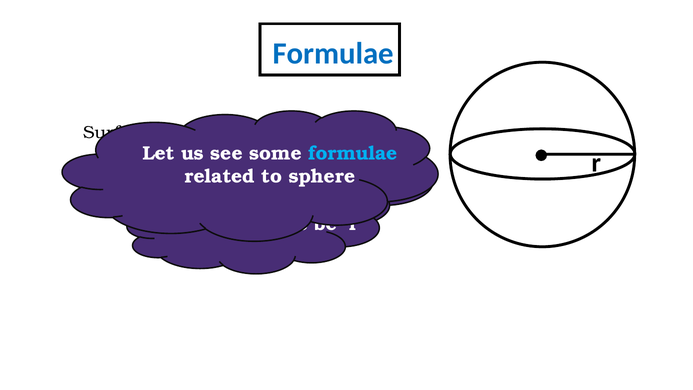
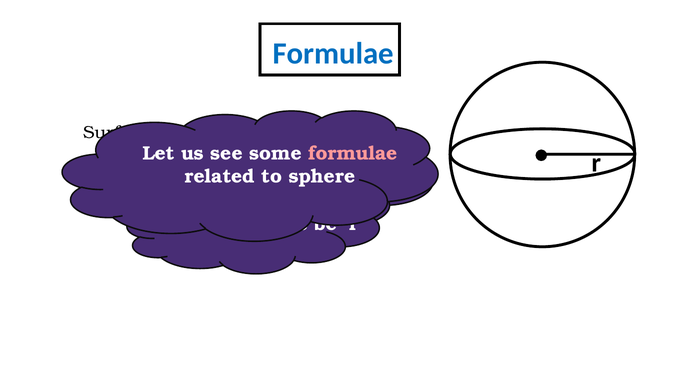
formulae at (353, 153) colour: light blue -> pink
